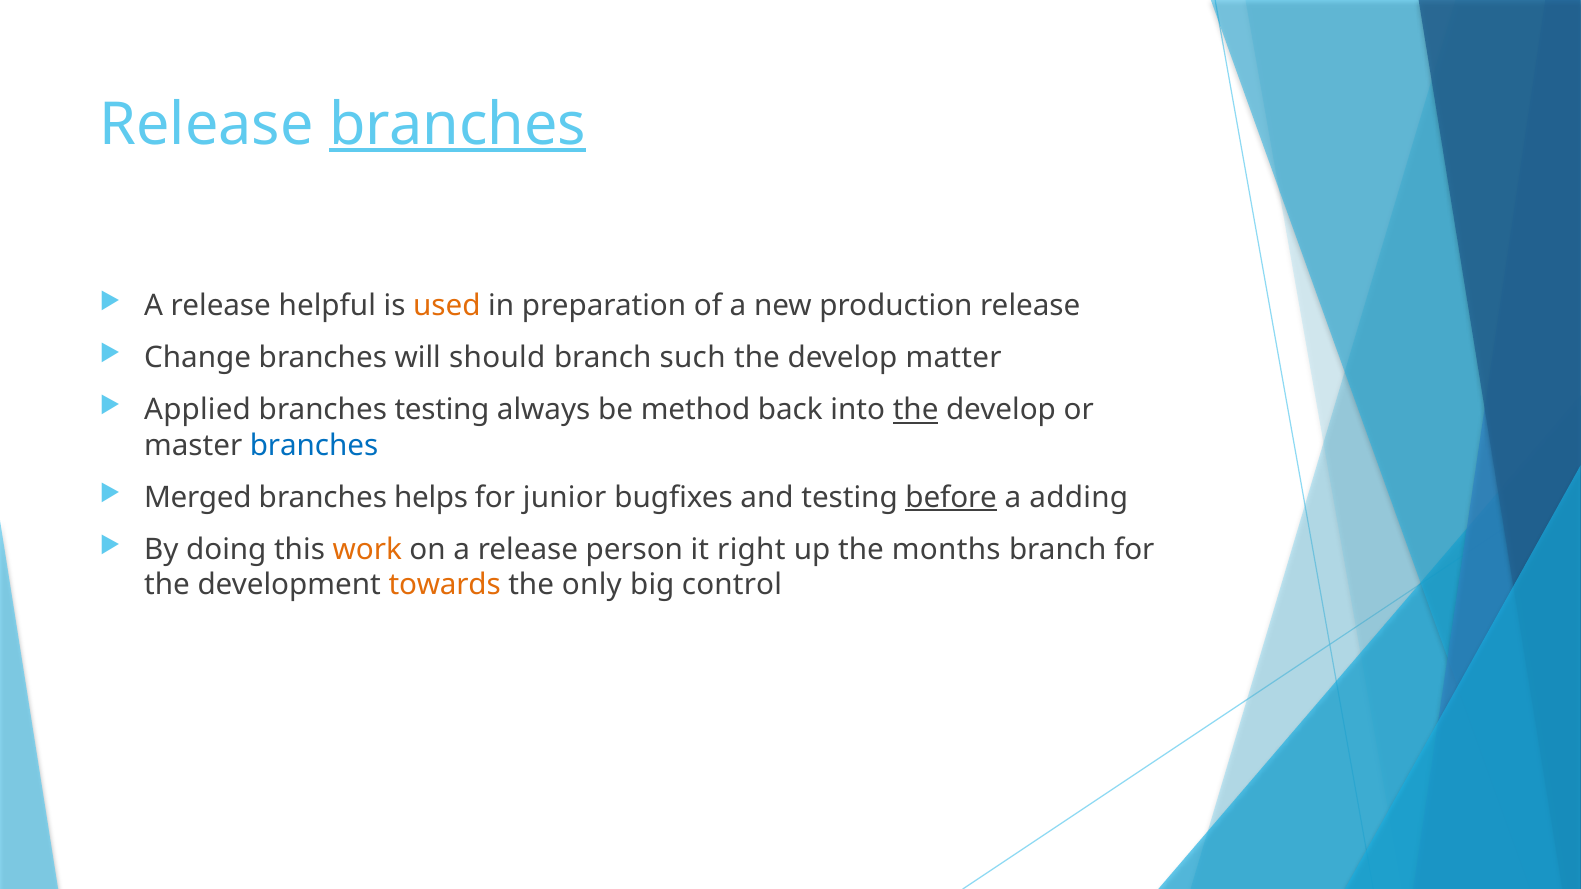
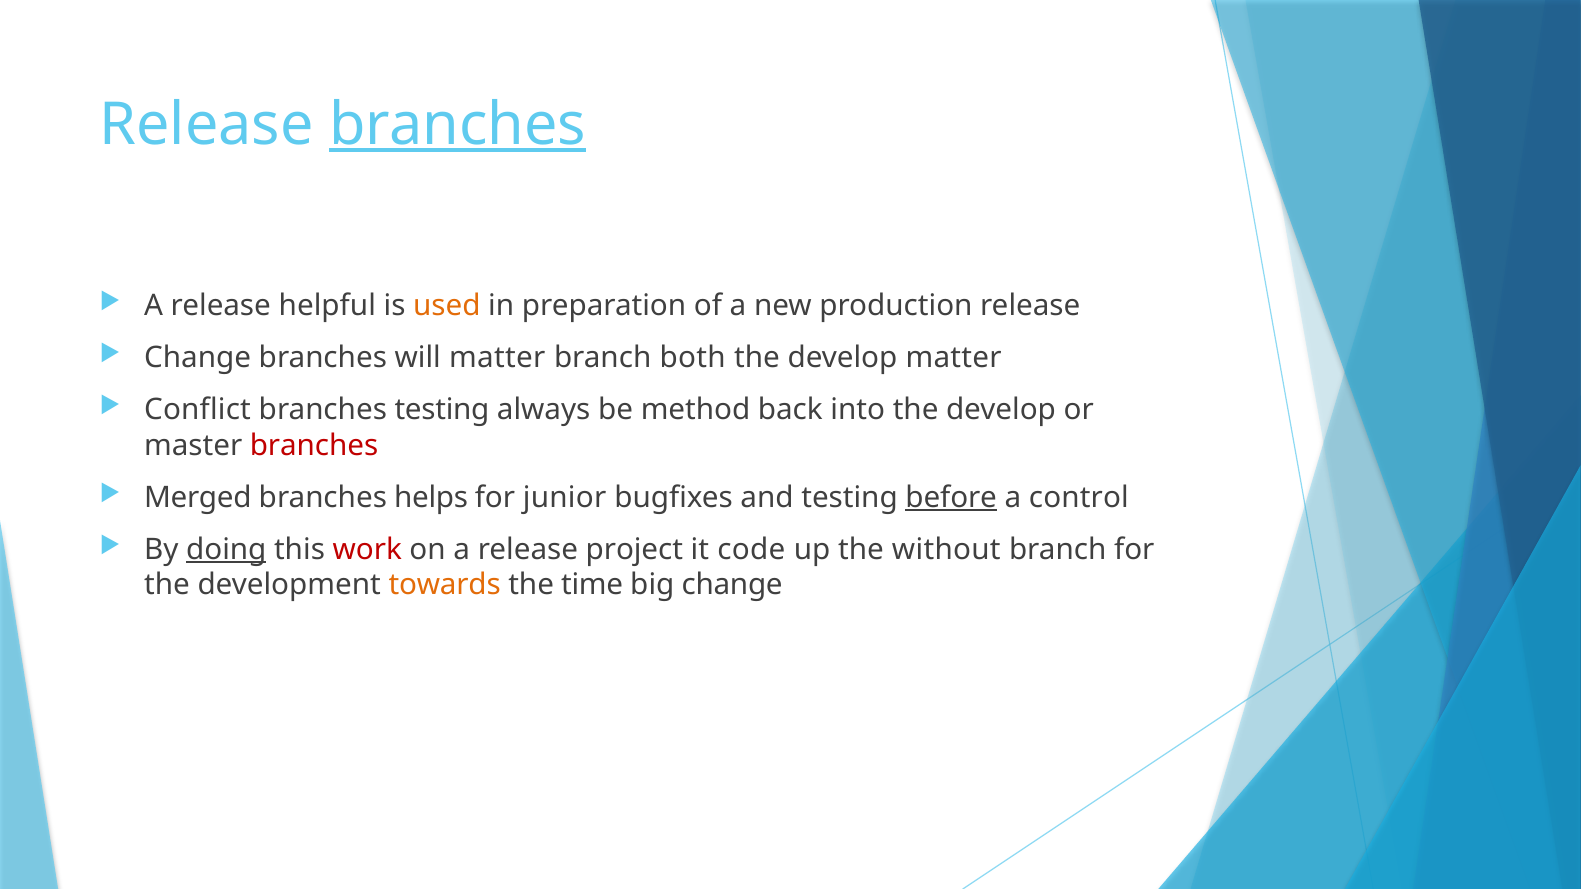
will should: should -> matter
such: such -> both
Applied: Applied -> Conflict
the at (916, 410) underline: present -> none
branches at (314, 446) colour: blue -> red
adding: adding -> control
doing underline: none -> present
work colour: orange -> red
person: person -> project
right: right -> code
months: months -> without
only: only -> time
big control: control -> change
